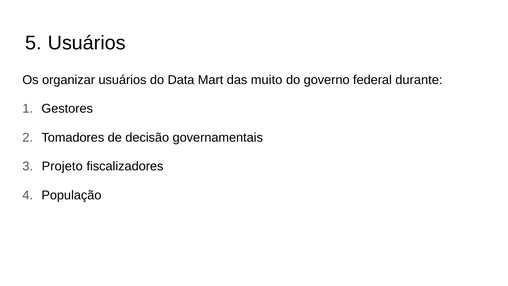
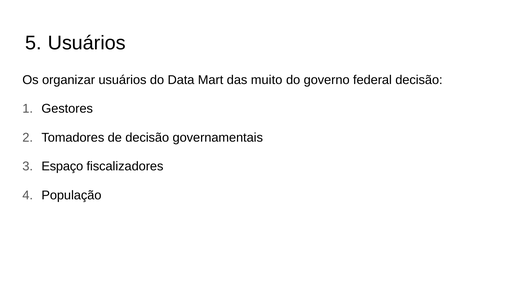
federal durante: durante -> decisão
Projeto: Projeto -> Espaço
